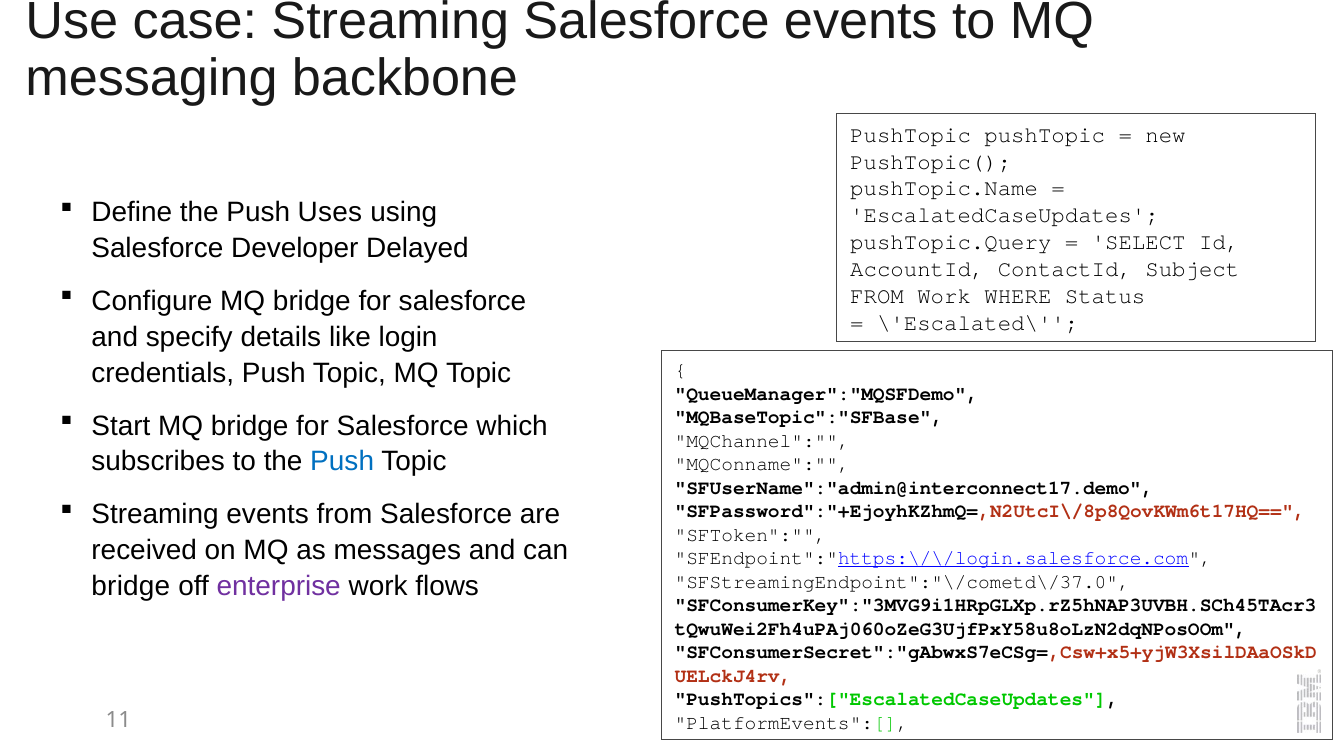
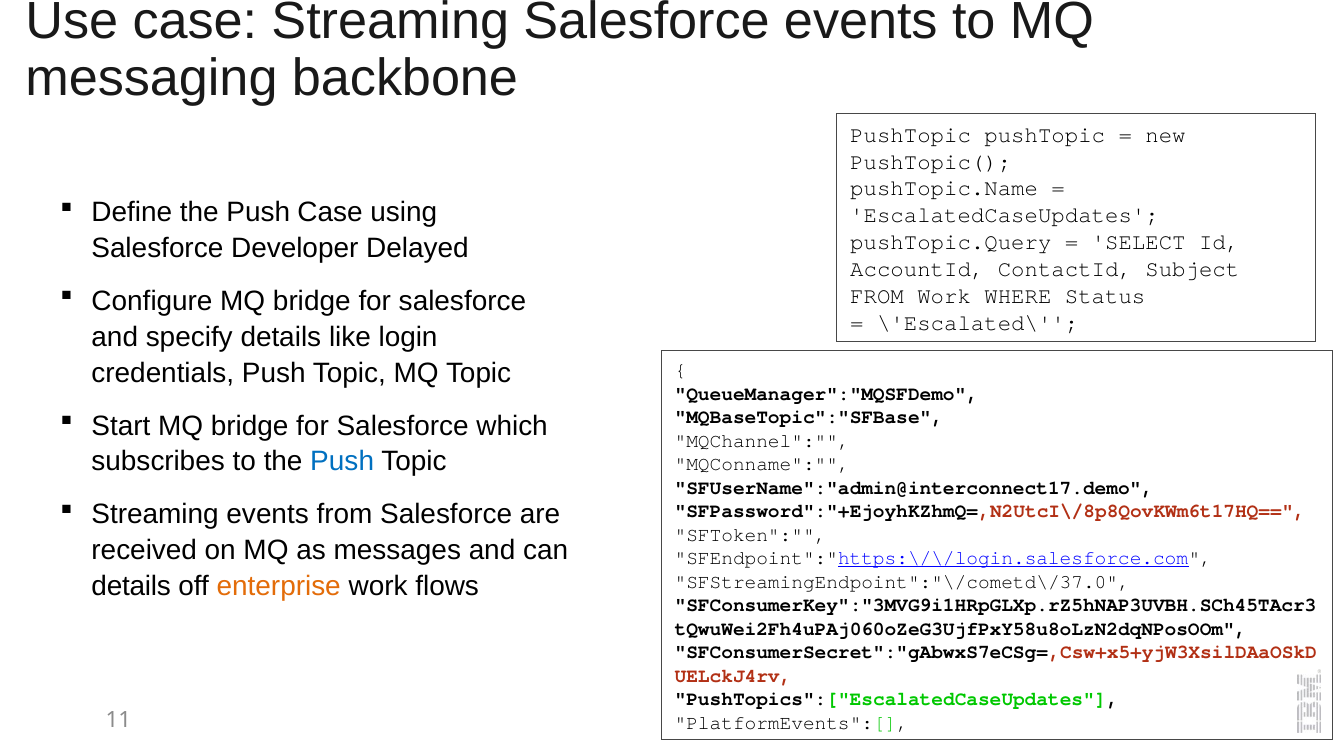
Push Uses: Uses -> Case
bridge at (131, 586): bridge -> details
enterprise colour: purple -> orange
